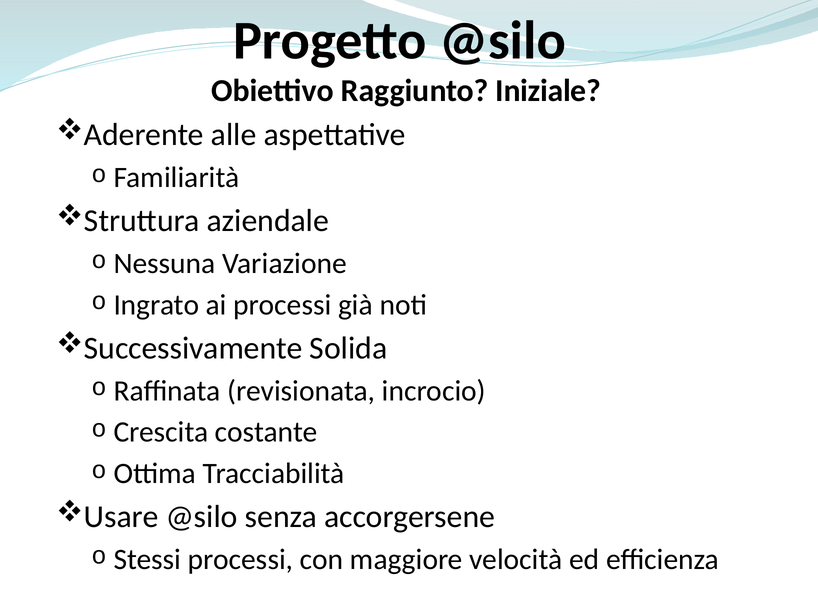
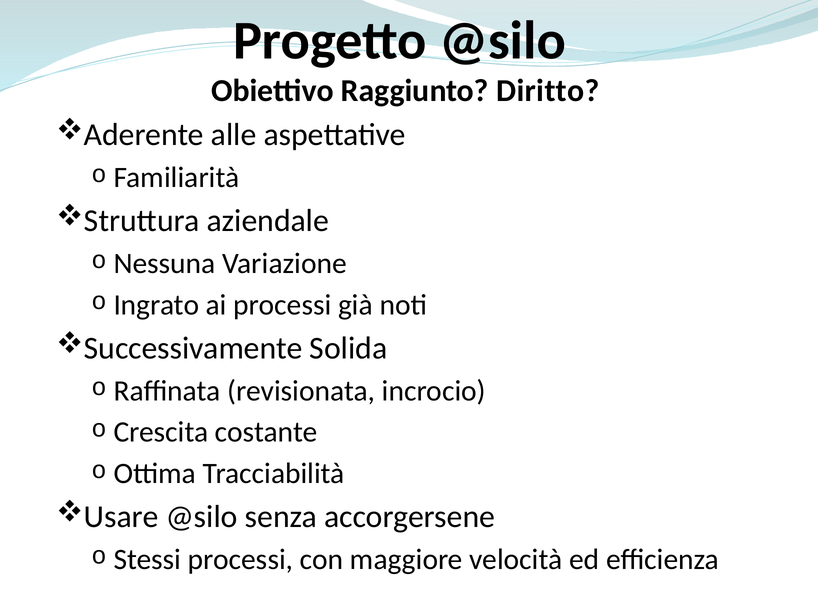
Iniziale: Iniziale -> Diritto
